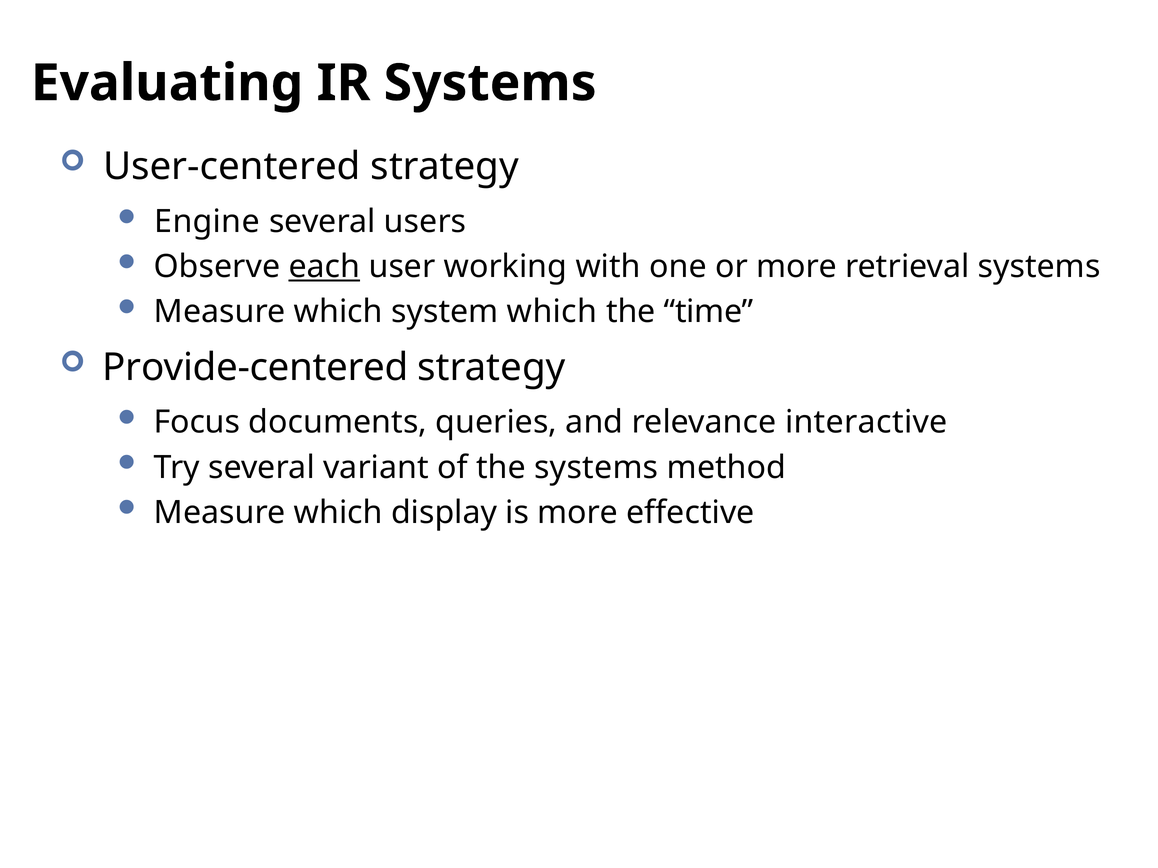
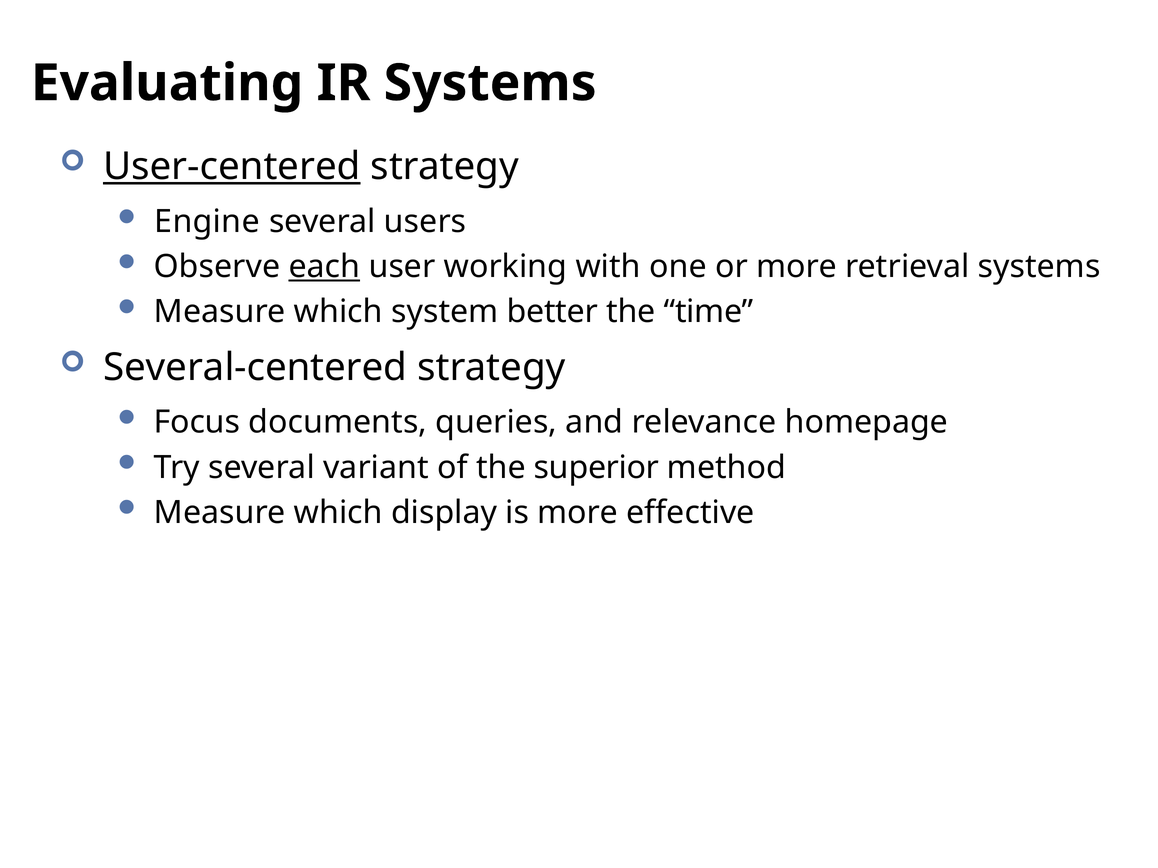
User-centered underline: none -> present
system which: which -> better
Provide-centered: Provide-centered -> Several-centered
interactive: interactive -> homepage
the systems: systems -> superior
